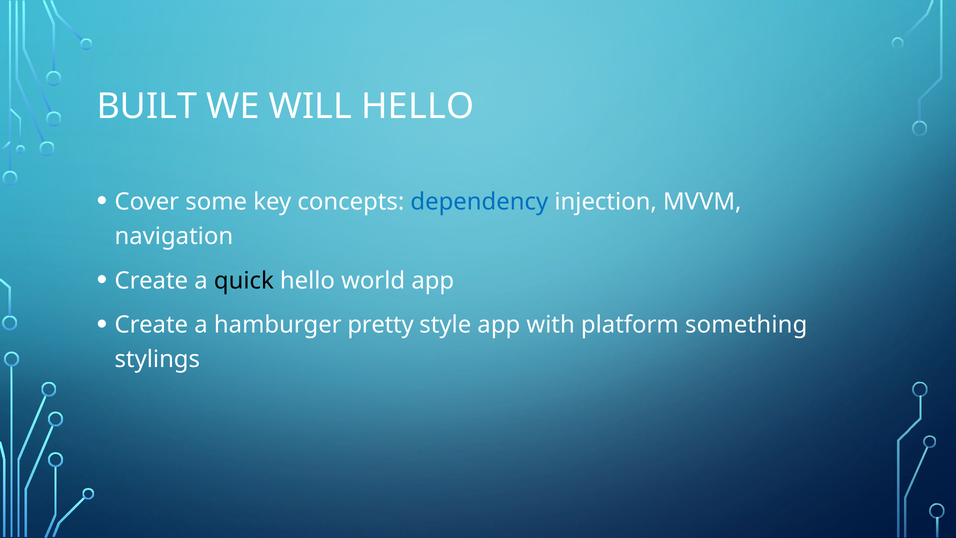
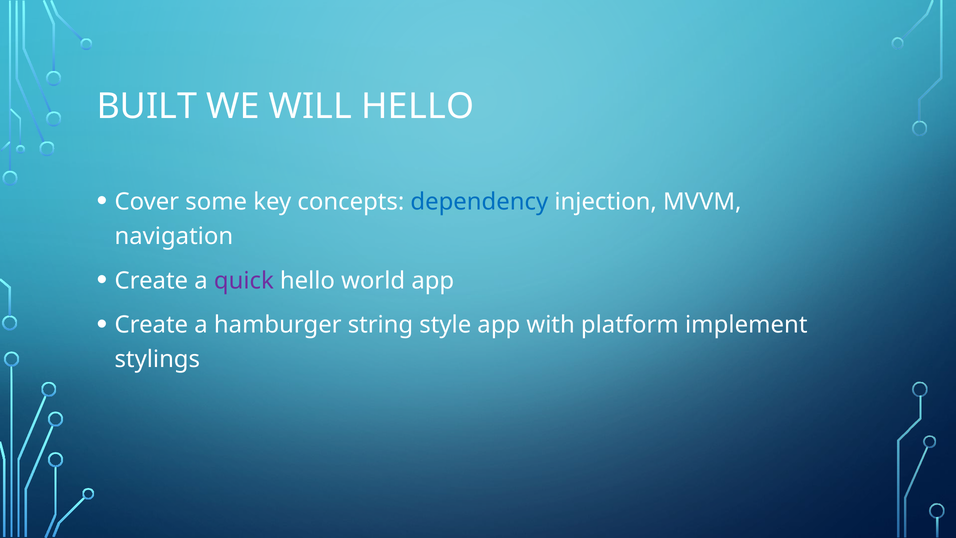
quick colour: black -> purple
pretty: pretty -> string
something: something -> implement
